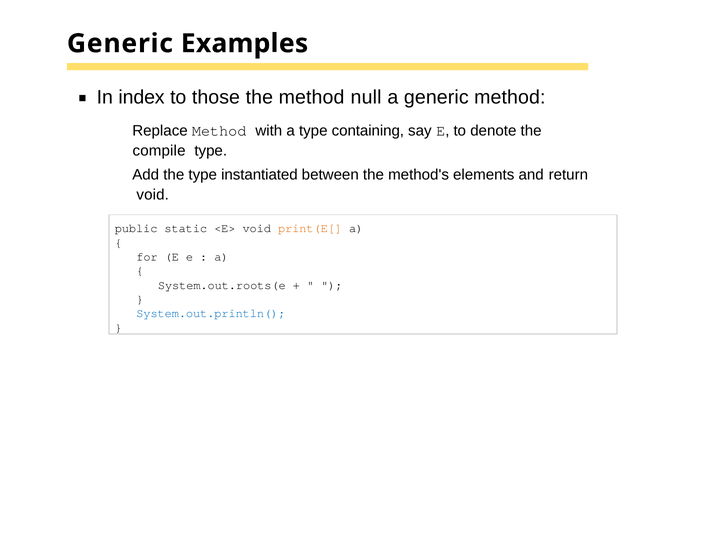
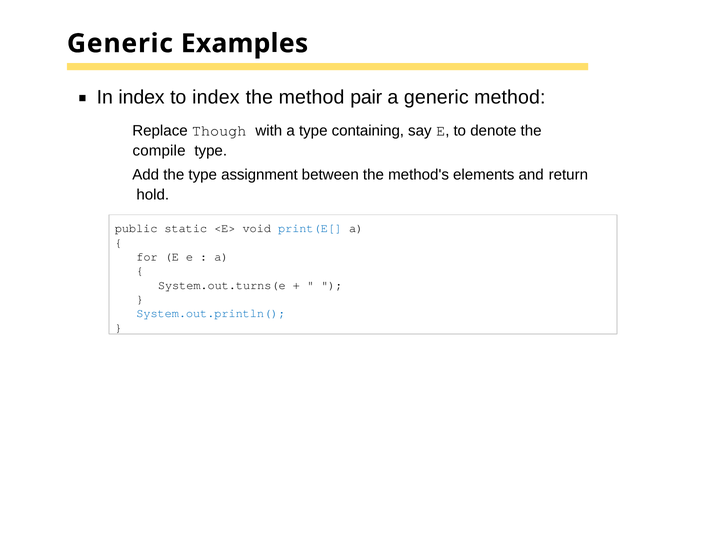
to those: those -> index
null: null -> pair
Replace Method: Method -> Though
instantiated: instantiated -> assignment
void at (153, 195): void -> hold
print(E[ colour: orange -> blue
System.out.roots(e: System.out.roots(e -> System.out.turns(e
